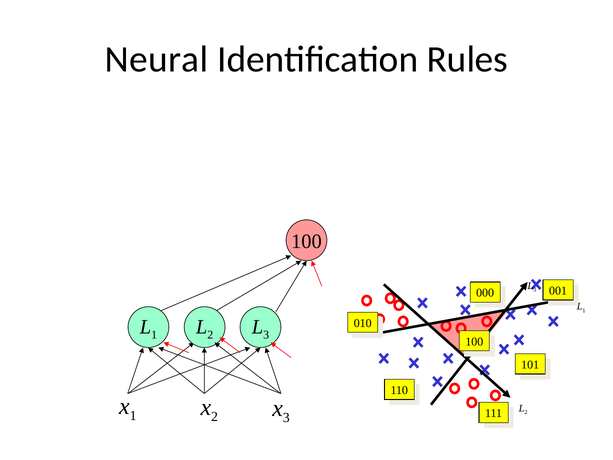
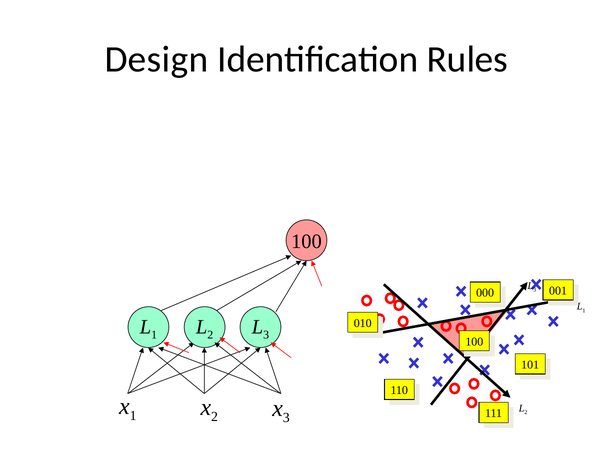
Neural: Neural -> Design
